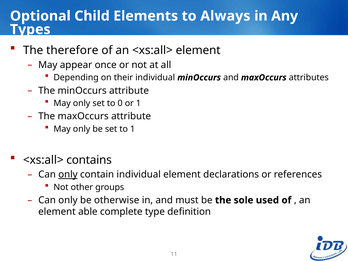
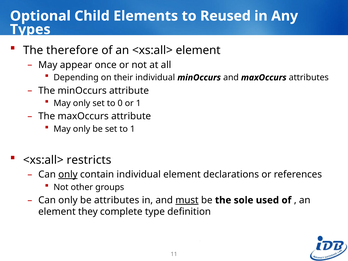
Always: Always -> Reused
contains: contains -> restricts
be otherwise: otherwise -> attributes
must underline: none -> present
able: able -> they
